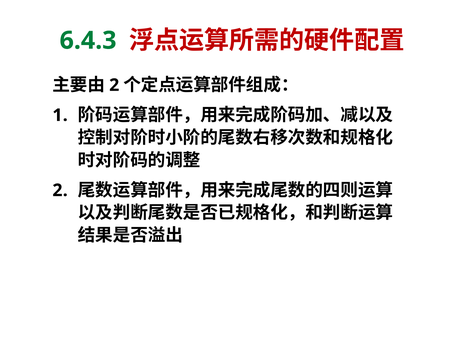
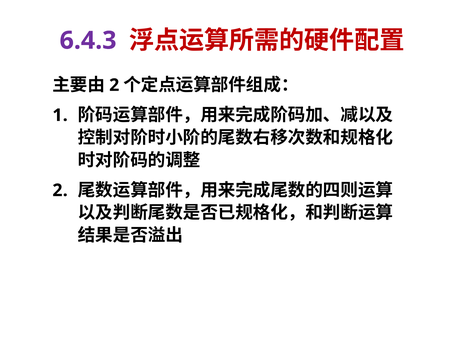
6.4.3 colour: green -> purple
